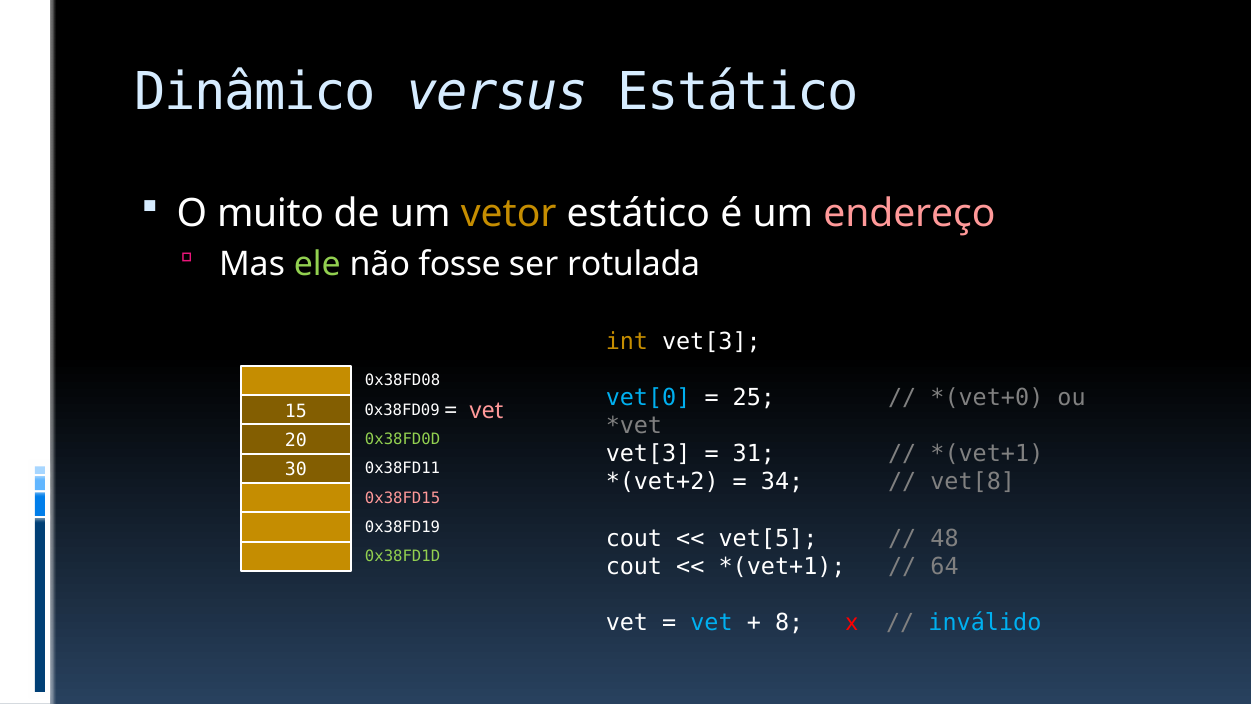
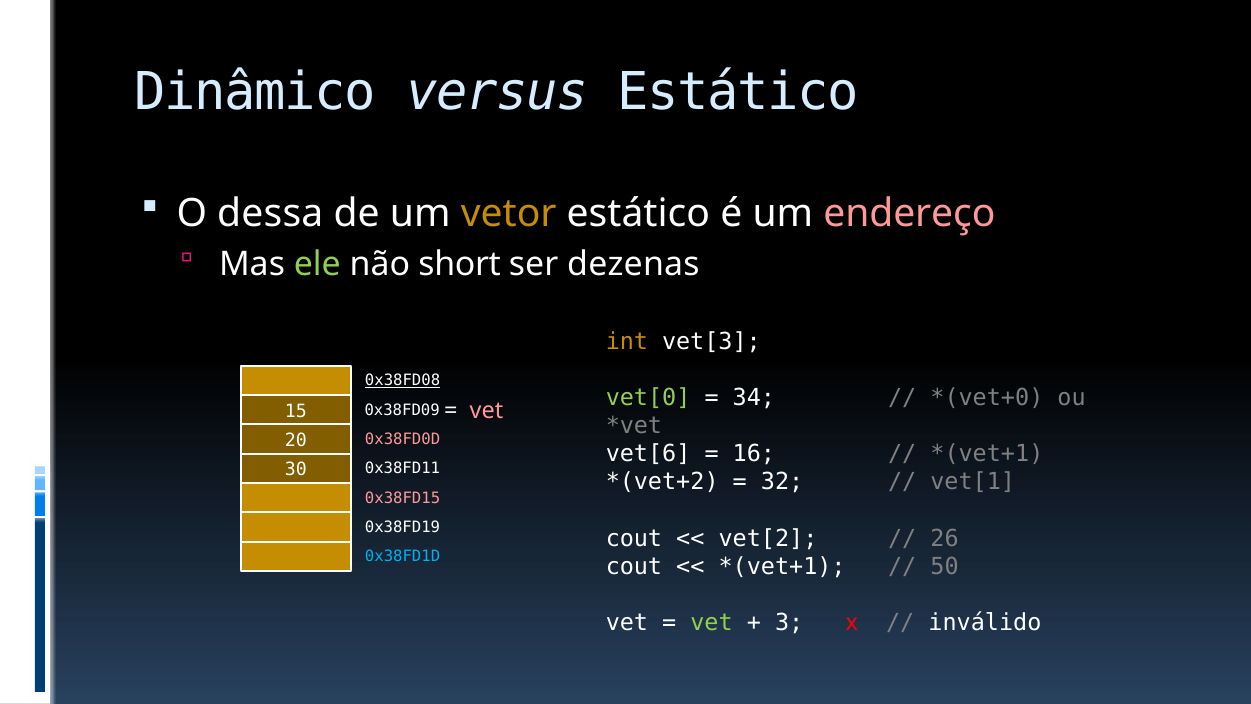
muito: muito -> dessa
fosse: fosse -> short
rotulada: rotulada -> dezenas
0x38FD08 underline: none -> present
vet[0 colour: light blue -> light green
25: 25 -> 34
0x38FD0D colour: light green -> pink
vet[3 at (648, 454): vet[3 -> vet[6
31: 31 -> 16
34: 34 -> 32
vet[8: vet[8 -> vet[1
vet[5: vet[5 -> vet[2
48: 48 -> 26
0x38FD1D colour: light green -> light blue
64: 64 -> 50
vet at (712, 623) colour: light blue -> light green
8: 8 -> 3
inválido colour: light blue -> white
